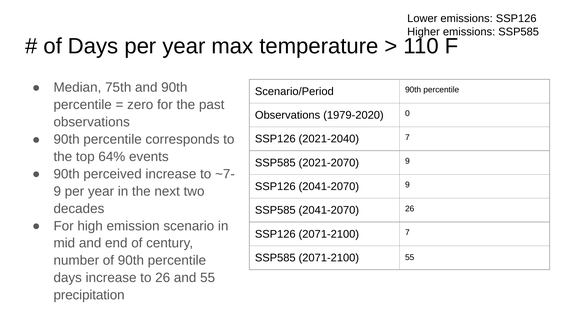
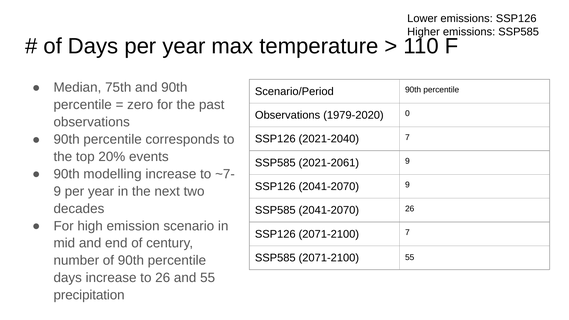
64%: 64% -> 20%
2021-2070: 2021-2070 -> 2021-2061
perceived: perceived -> modelling
